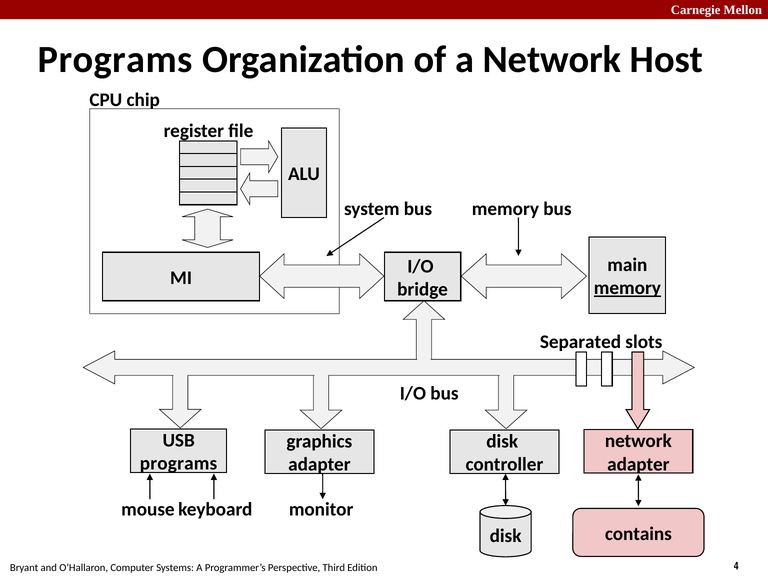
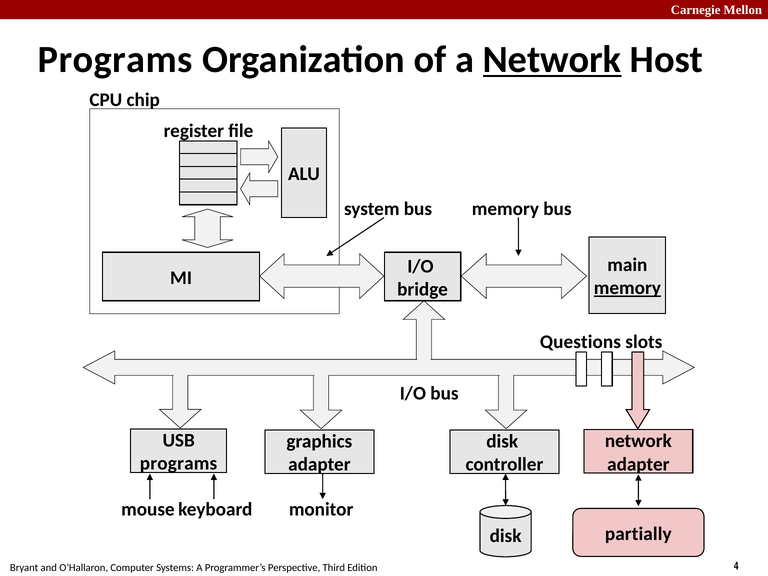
Network at (552, 59) underline: none -> present
Separated: Separated -> Questions
contains: contains -> partially
